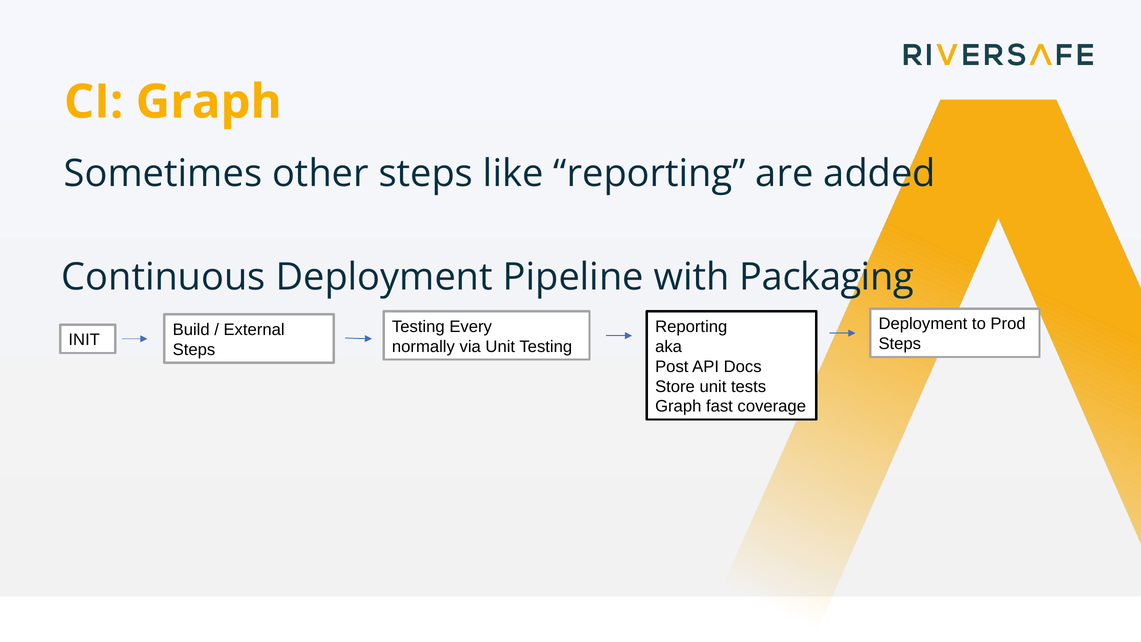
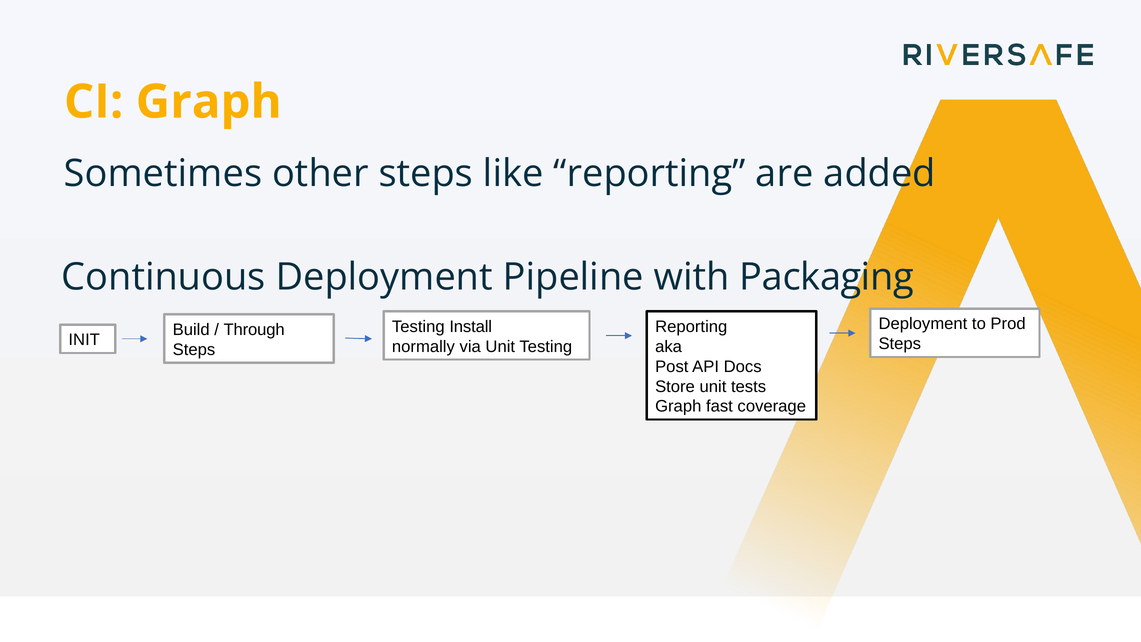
Every: Every -> Install
External: External -> Through
